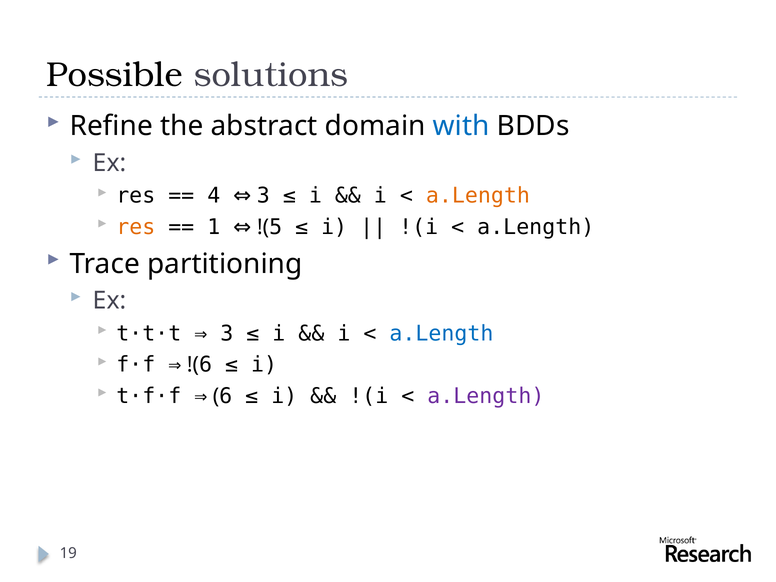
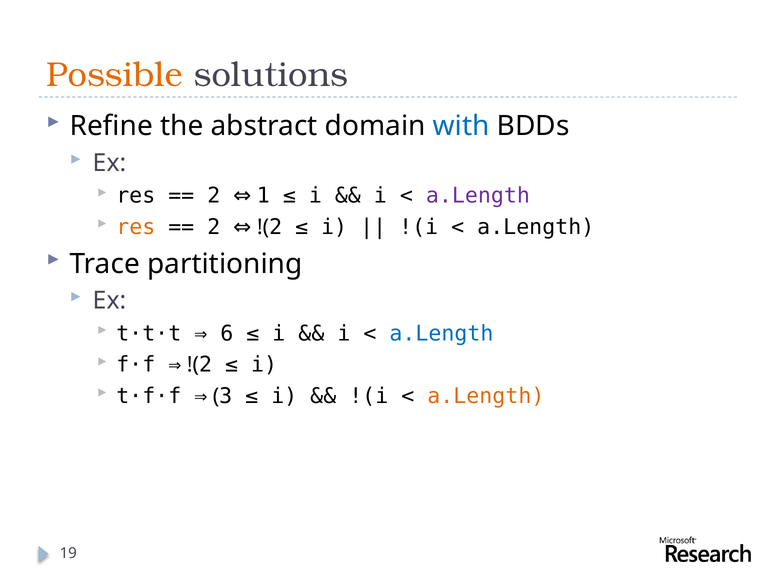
Possible colour: black -> orange
4 at (214, 196): 4 -> 2
3 at (263, 196): 3 -> 1
a.Length at (478, 196) colour: orange -> purple
5 at (276, 227): 5 -> 2
1 at (214, 227): 1 -> 2
3 at (227, 334): 3 -> 6
6 at (206, 365): 6 -> 2
6 at (226, 396): 6 -> 3
a.Length at (486, 396) colour: purple -> orange
